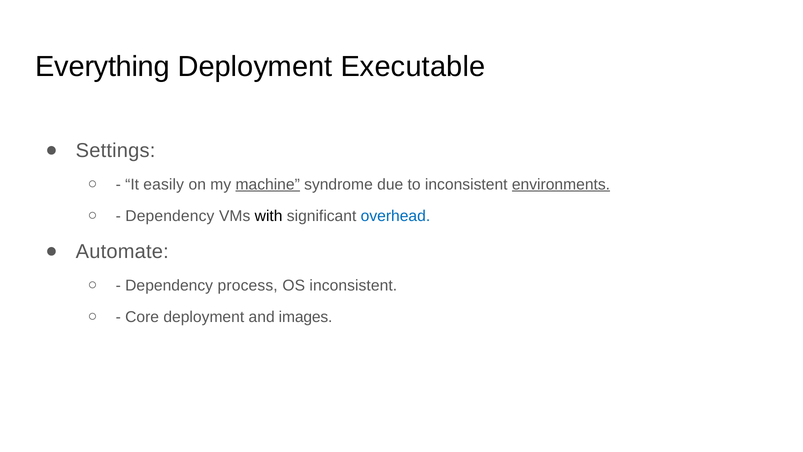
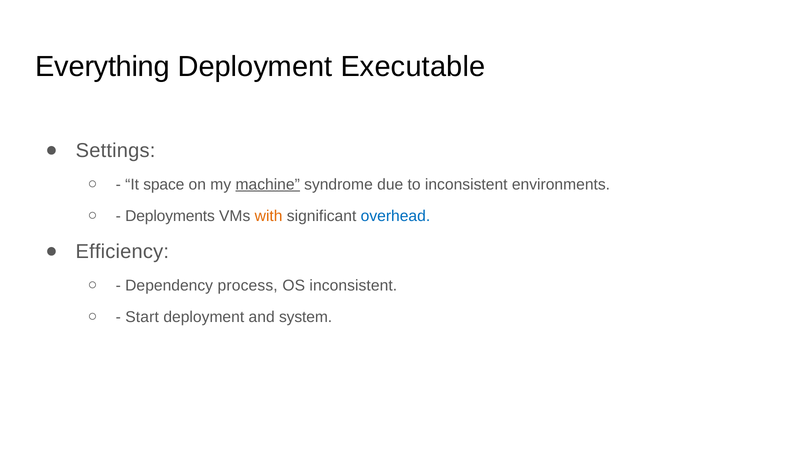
easily: easily -> space
environments underline: present -> none
Dependency at (170, 216): Dependency -> Deployments
with colour: black -> orange
Automate: Automate -> Efficiency
Core: Core -> Start
images: images -> system
